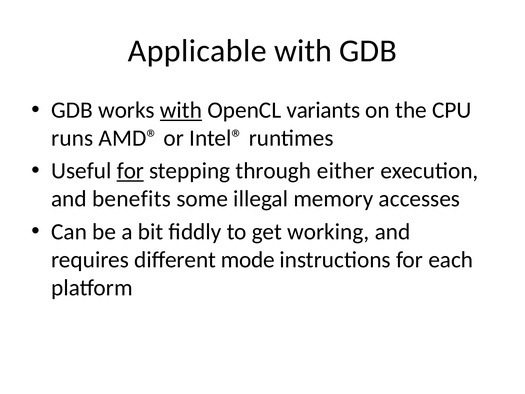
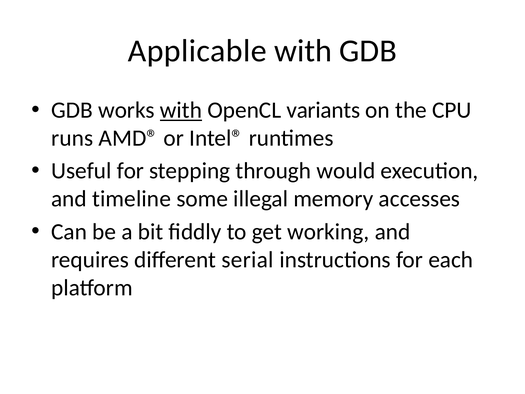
for at (130, 171) underline: present -> none
either: either -> would
benefits: benefits -> timeline
mode: mode -> serial
